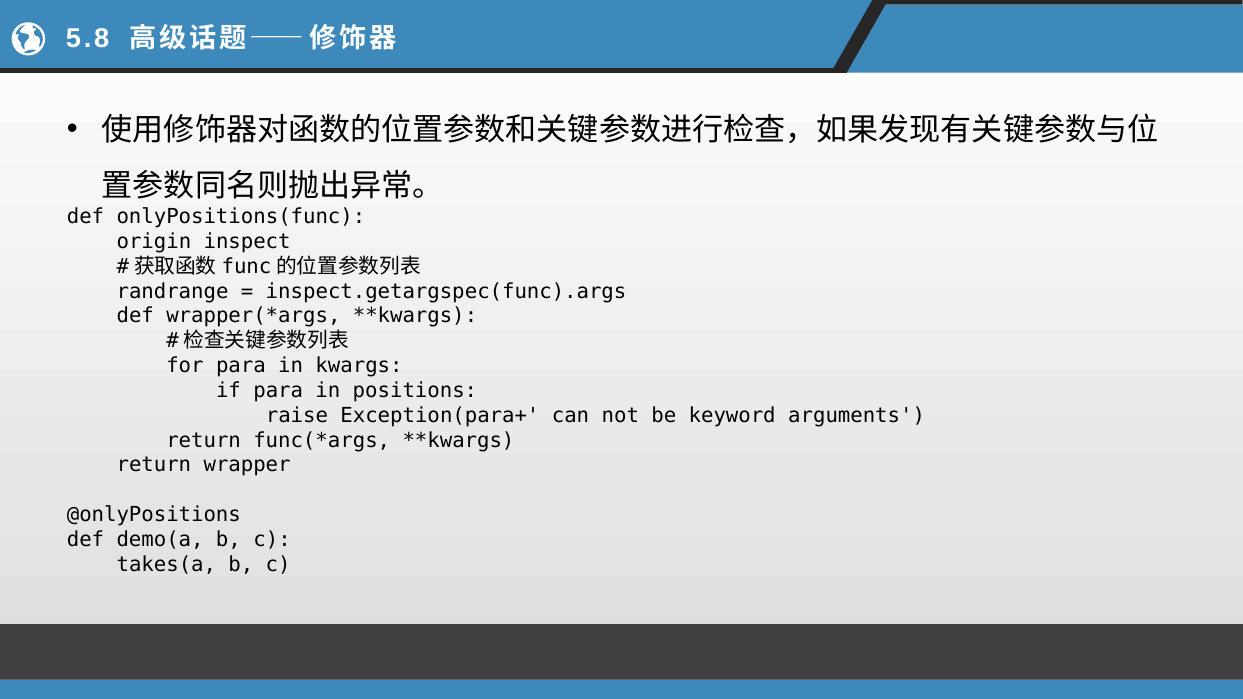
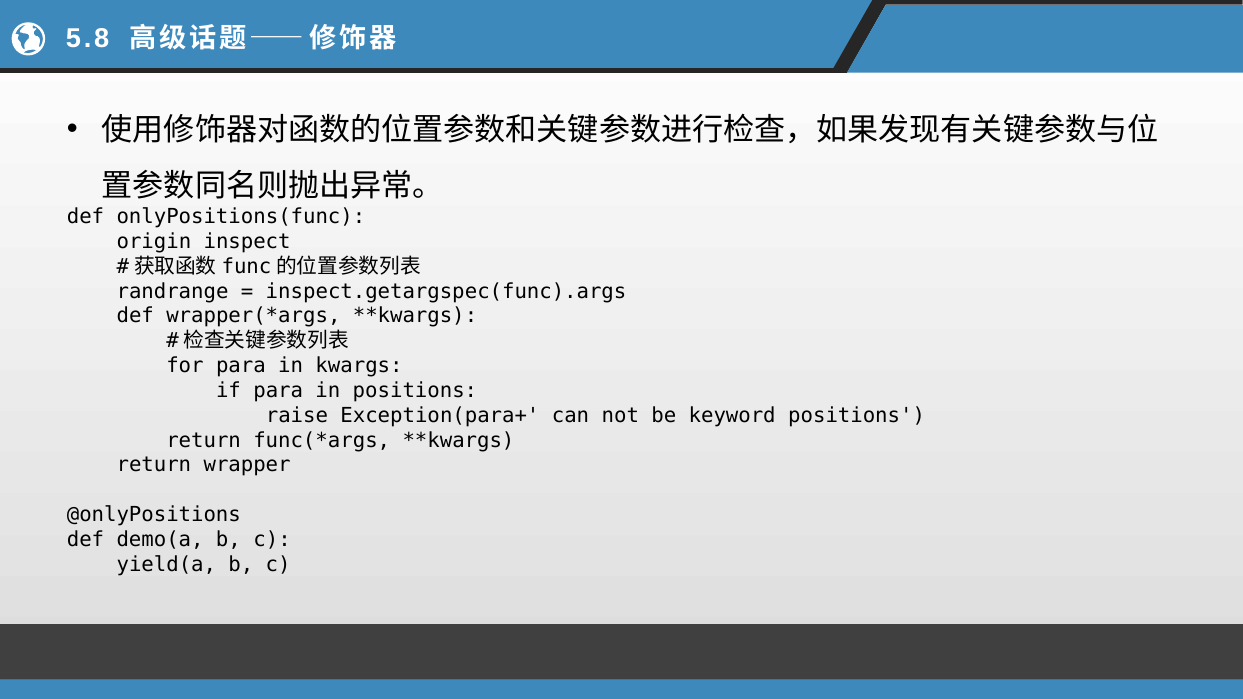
keyword arguments: arguments -> positions
takes(a: takes(a -> yield(a
